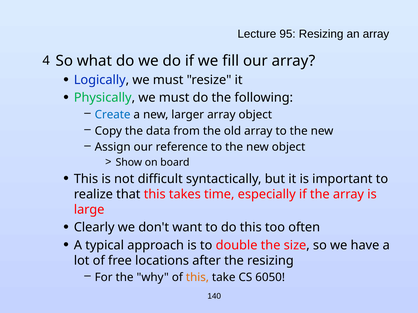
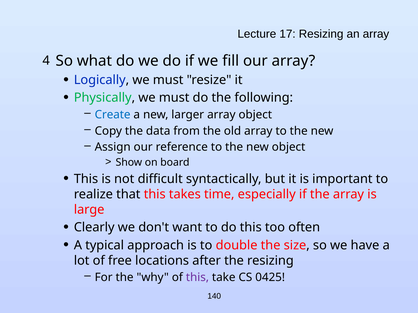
95: 95 -> 17
this at (197, 278) colour: orange -> purple
6050: 6050 -> 0425
